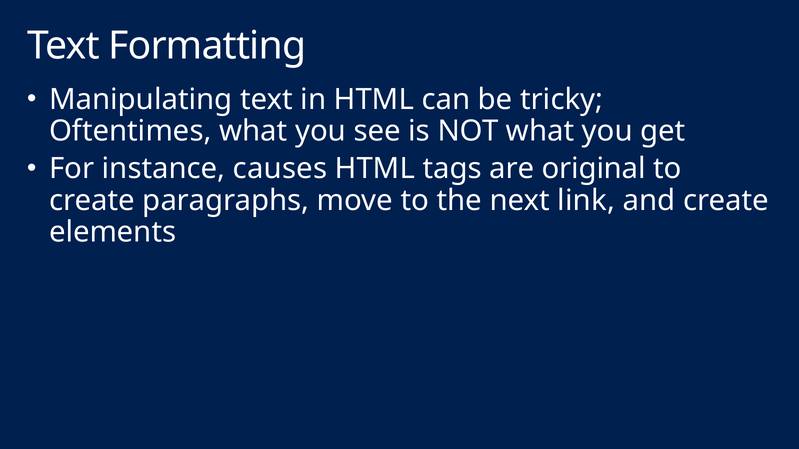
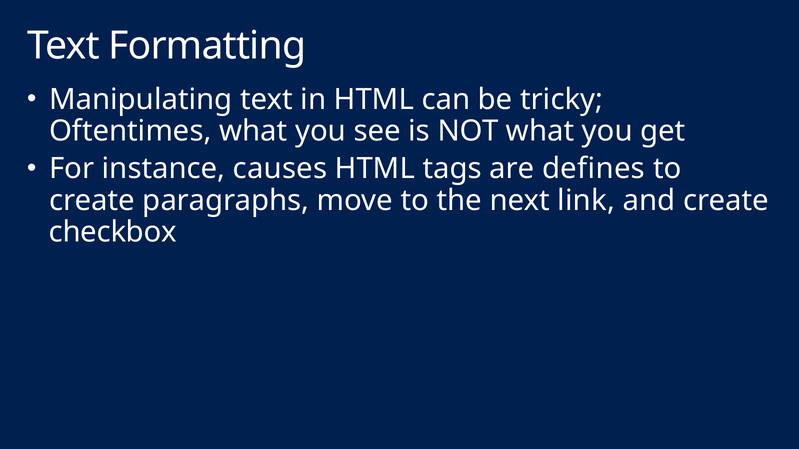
original: original -> defines
elements: elements -> checkbox
